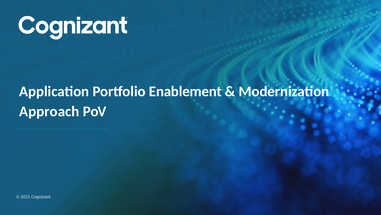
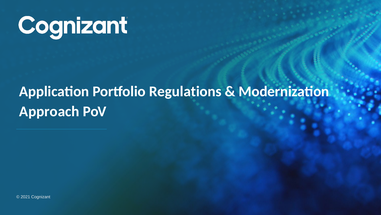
Enablement: Enablement -> Regulations
